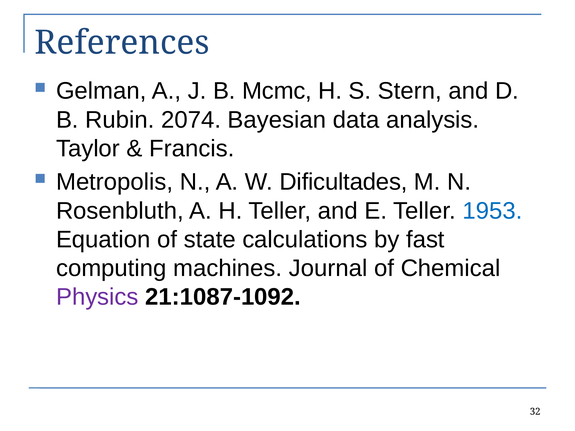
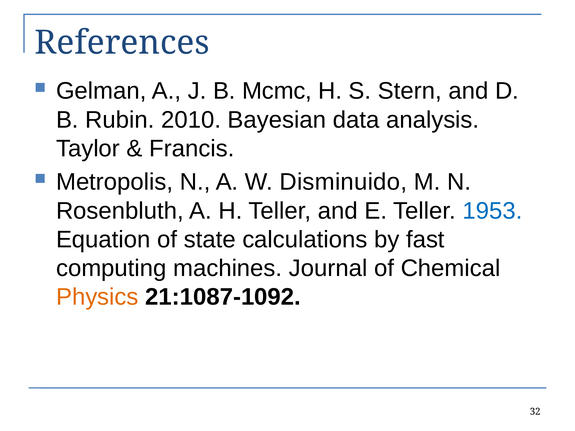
2074: 2074 -> 2010
Dificultades: Dificultades -> Disminuido
Physics colour: purple -> orange
